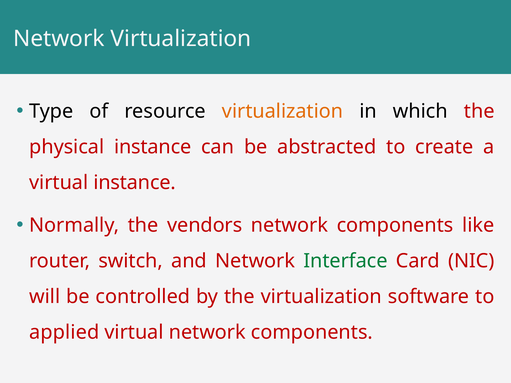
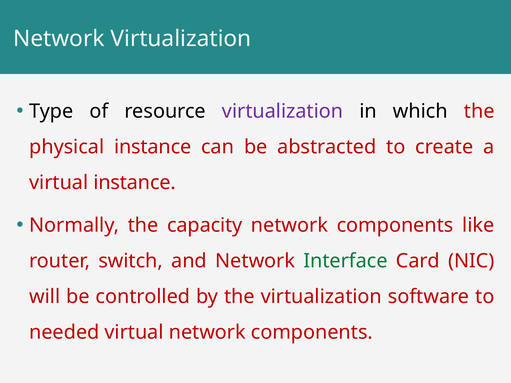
virtualization at (283, 111) colour: orange -> purple
vendors: vendors -> capacity
applied: applied -> needed
